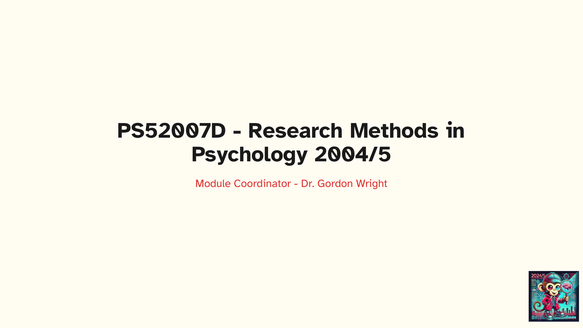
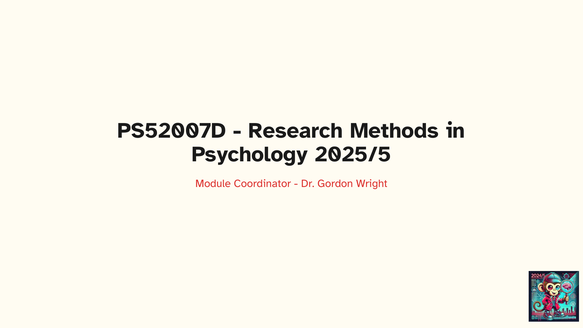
2004/5: 2004/5 -> 2025/5
